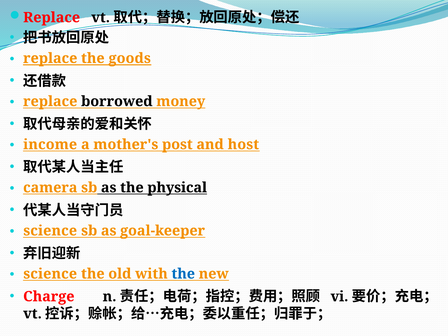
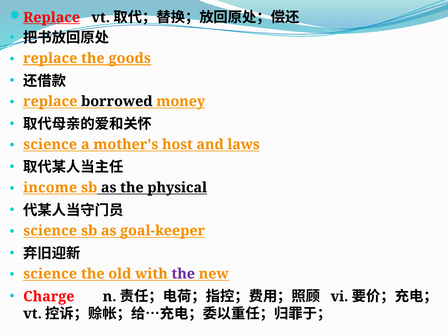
Replace at (52, 18) underline: none -> present
income at (50, 144): income -> science
post: post -> host
host: host -> laws
camera: camera -> income
the at (183, 274) colour: blue -> purple
